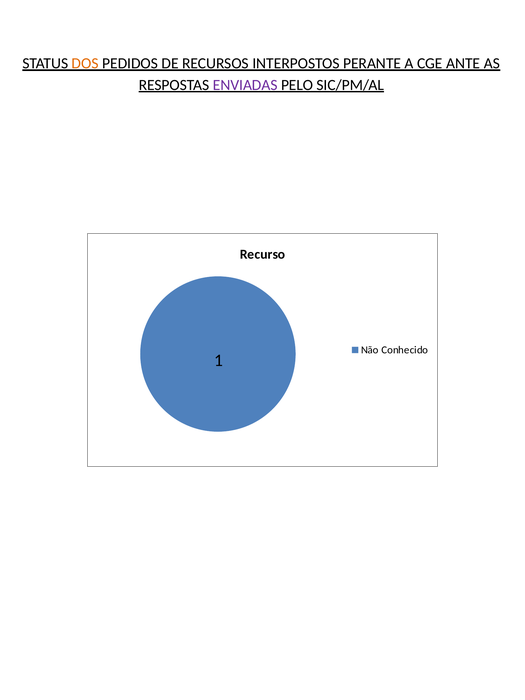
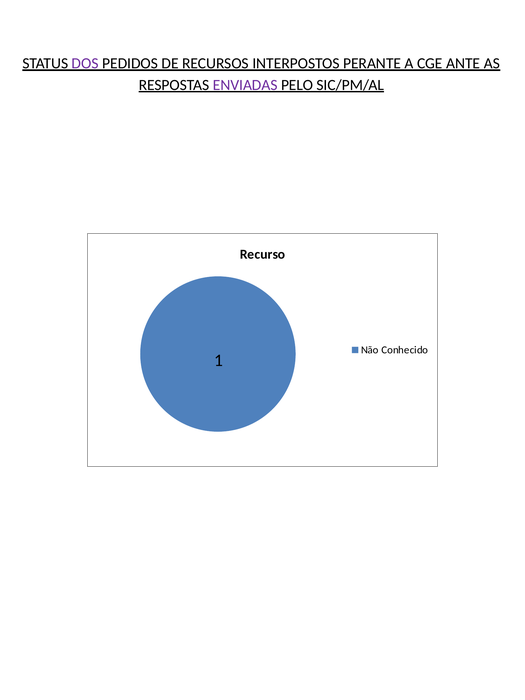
DOS colour: orange -> purple
